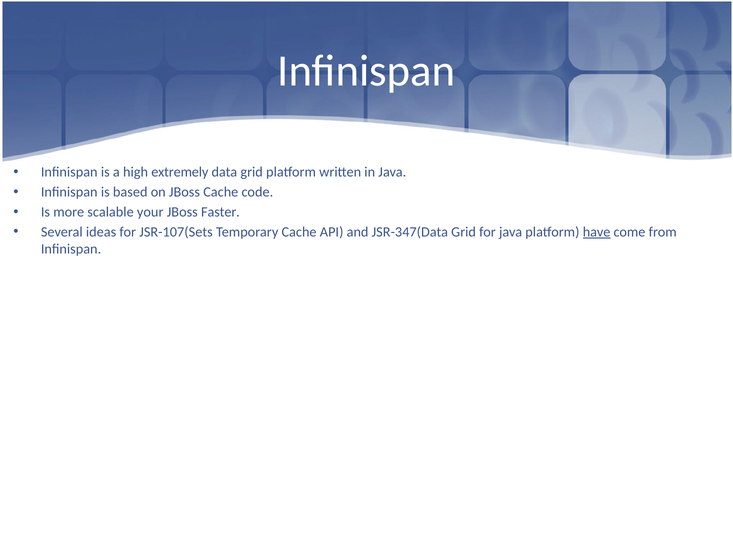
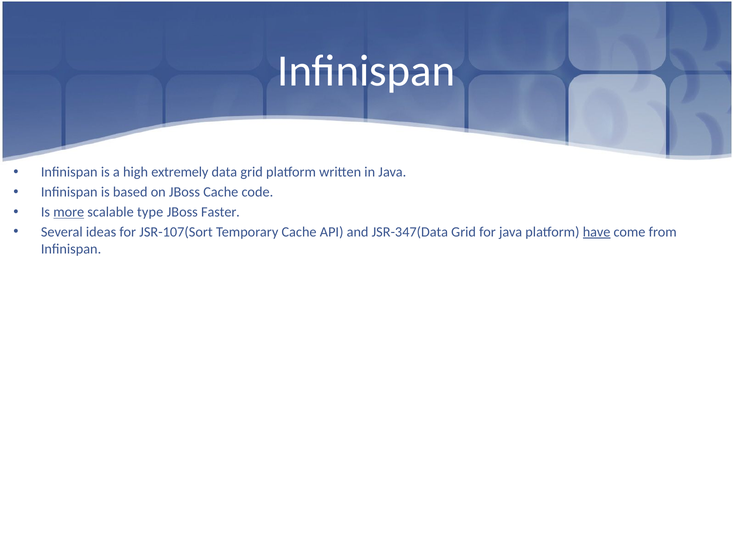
more underline: none -> present
your: your -> type
JSR-107(Sets: JSR-107(Sets -> JSR-107(Sort
